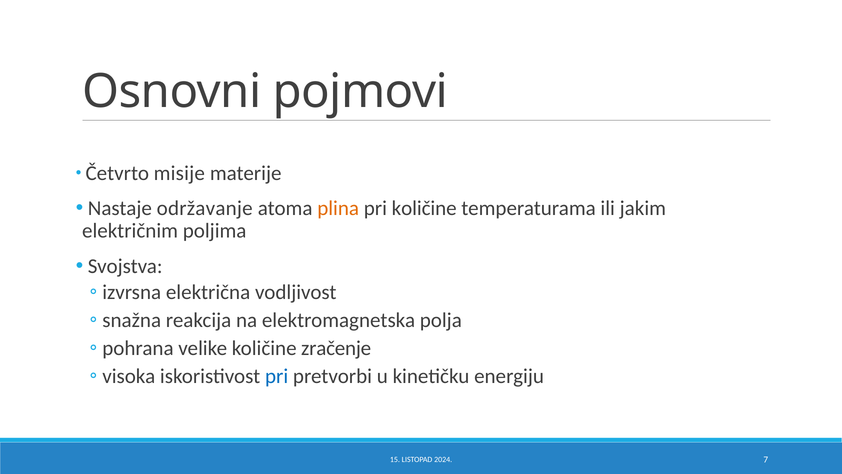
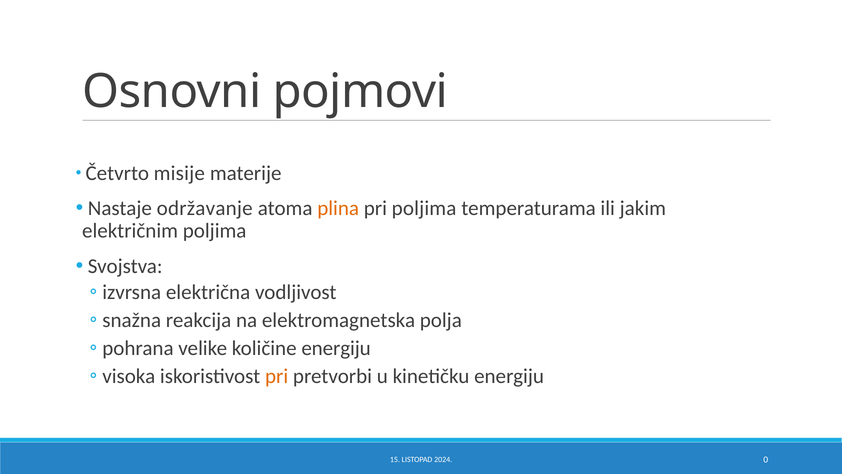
pri količine: količine -> poljima
količine zračenje: zračenje -> energiju
pri at (277, 376) colour: blue -> orange
7: 7 -> 0
